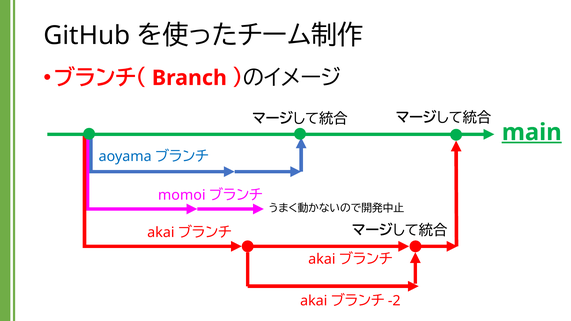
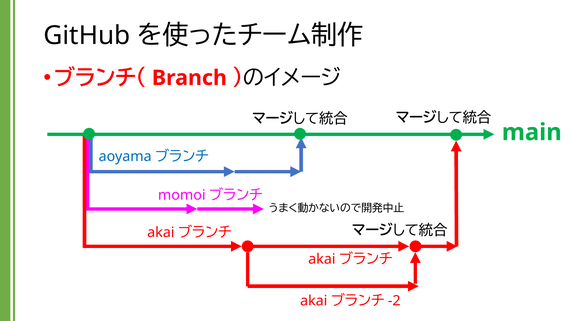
main underline: present -> none
